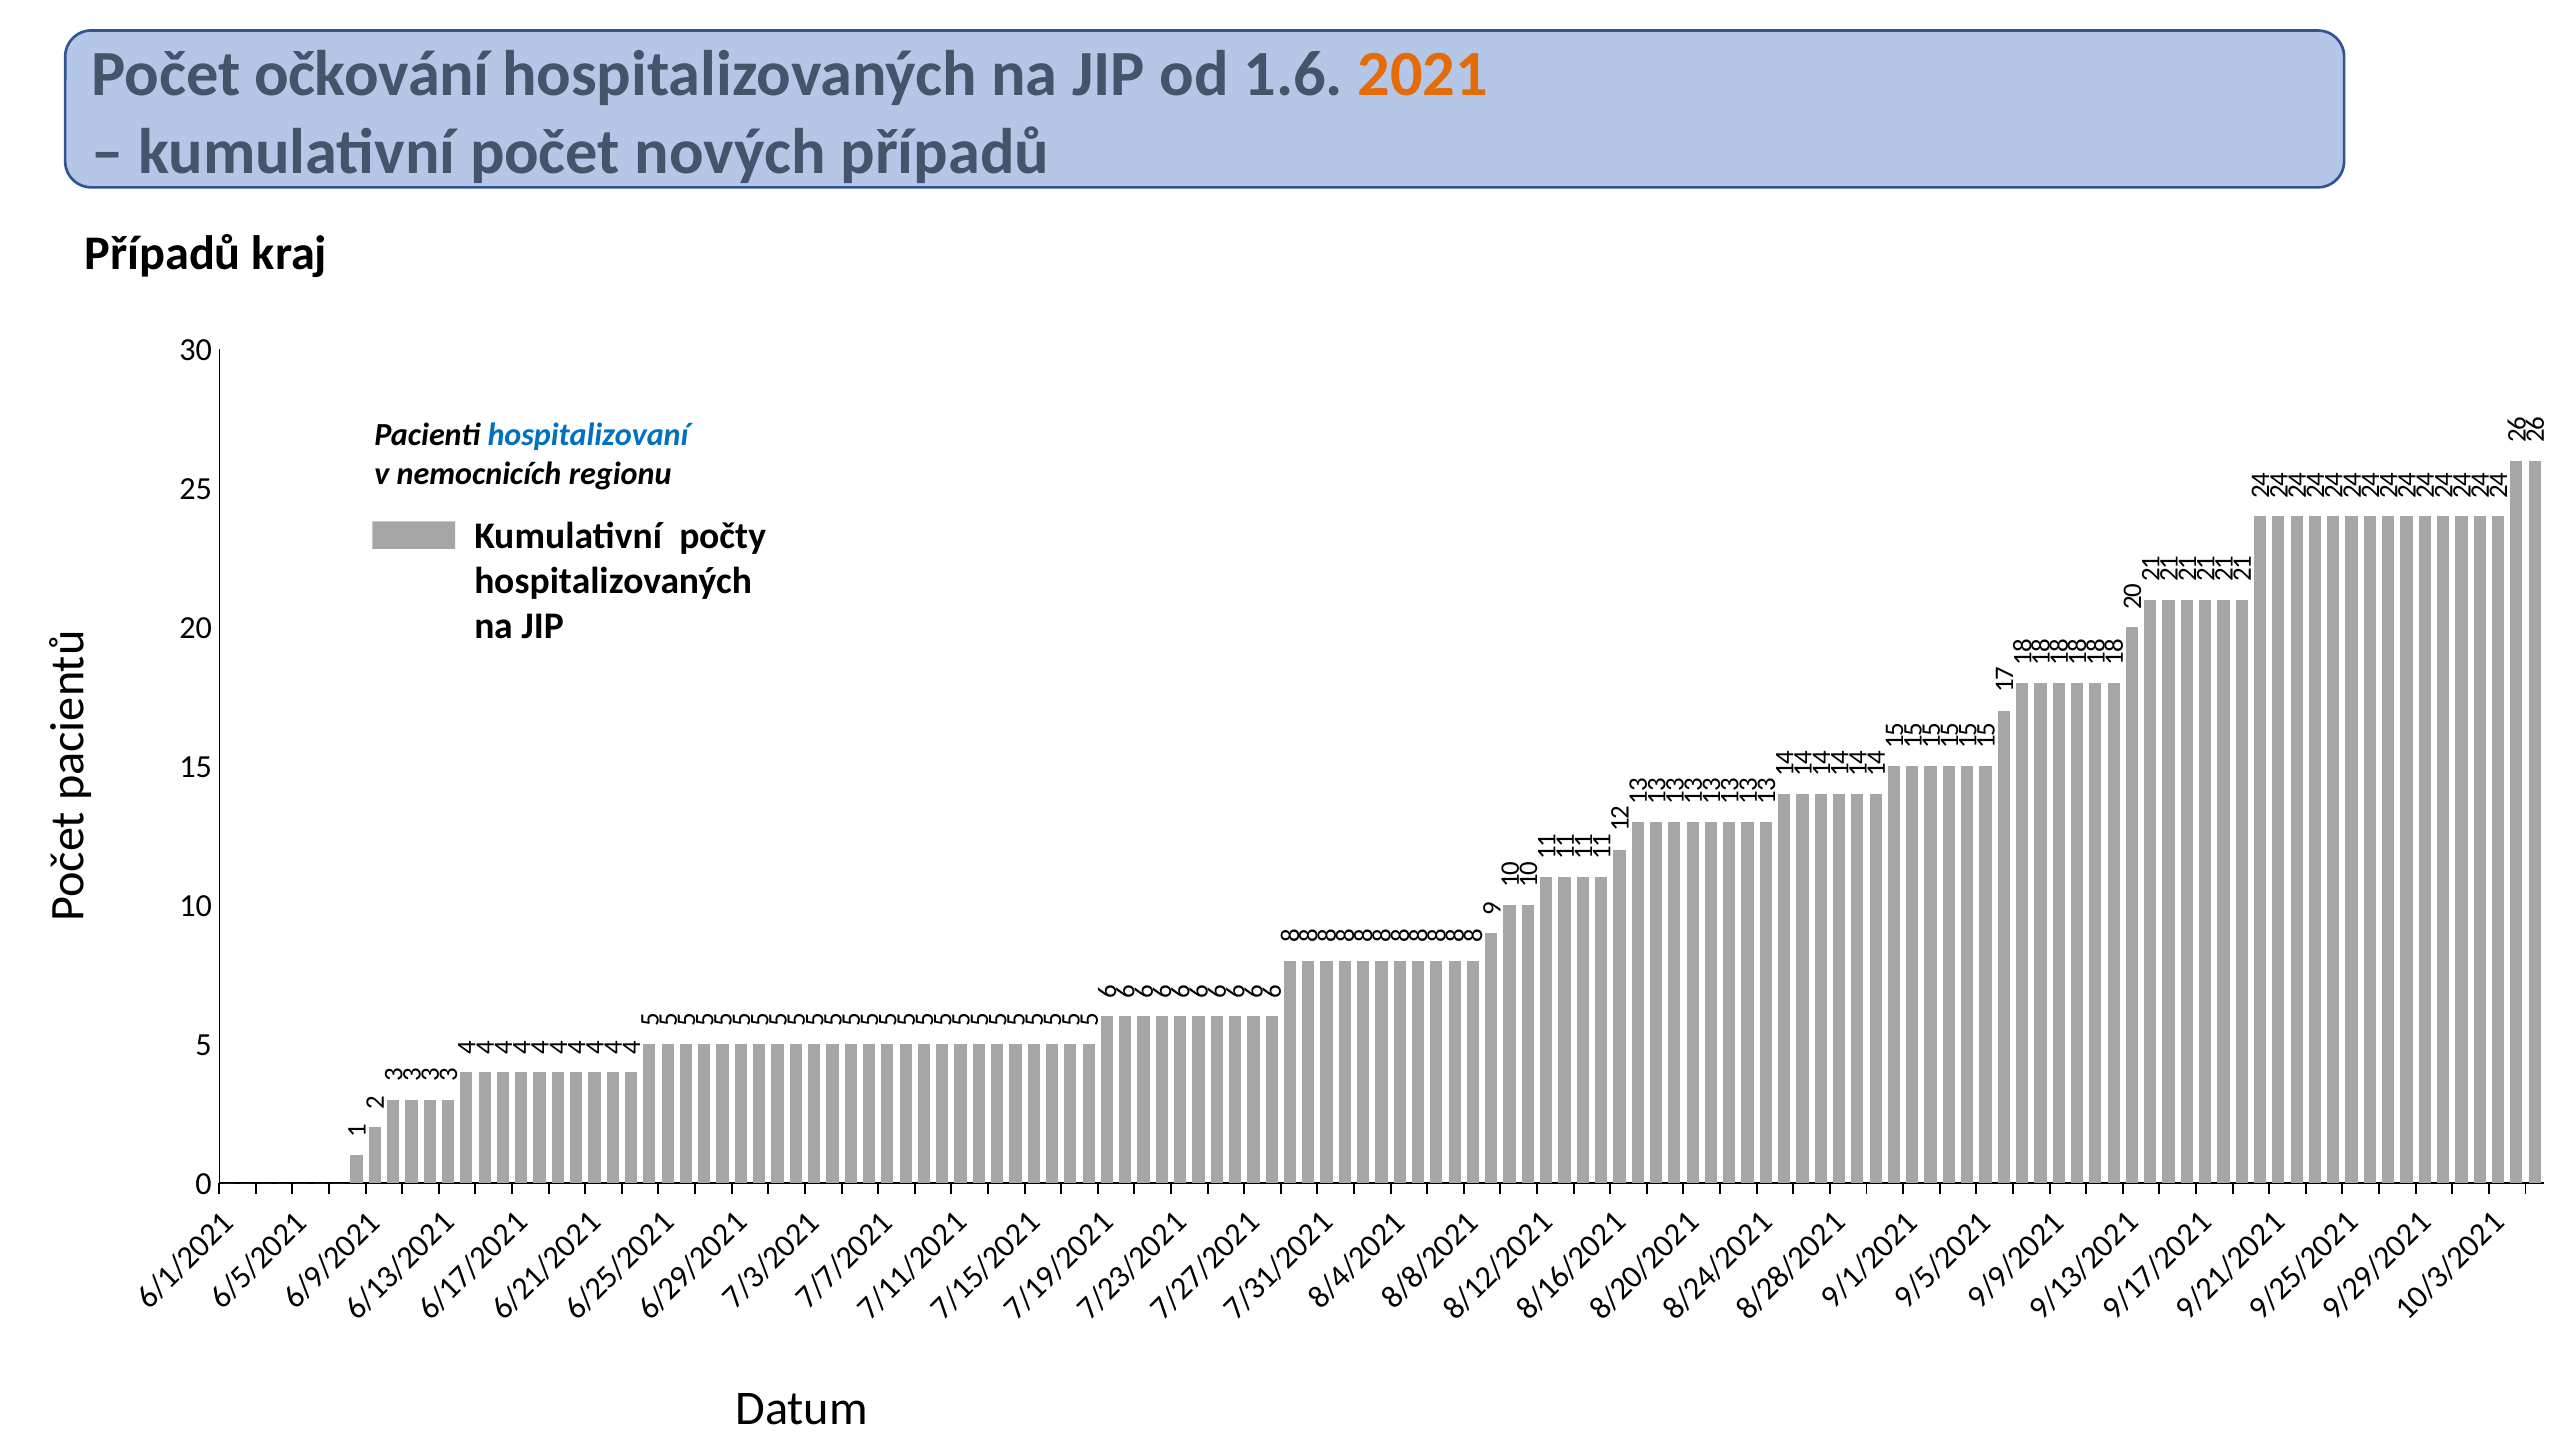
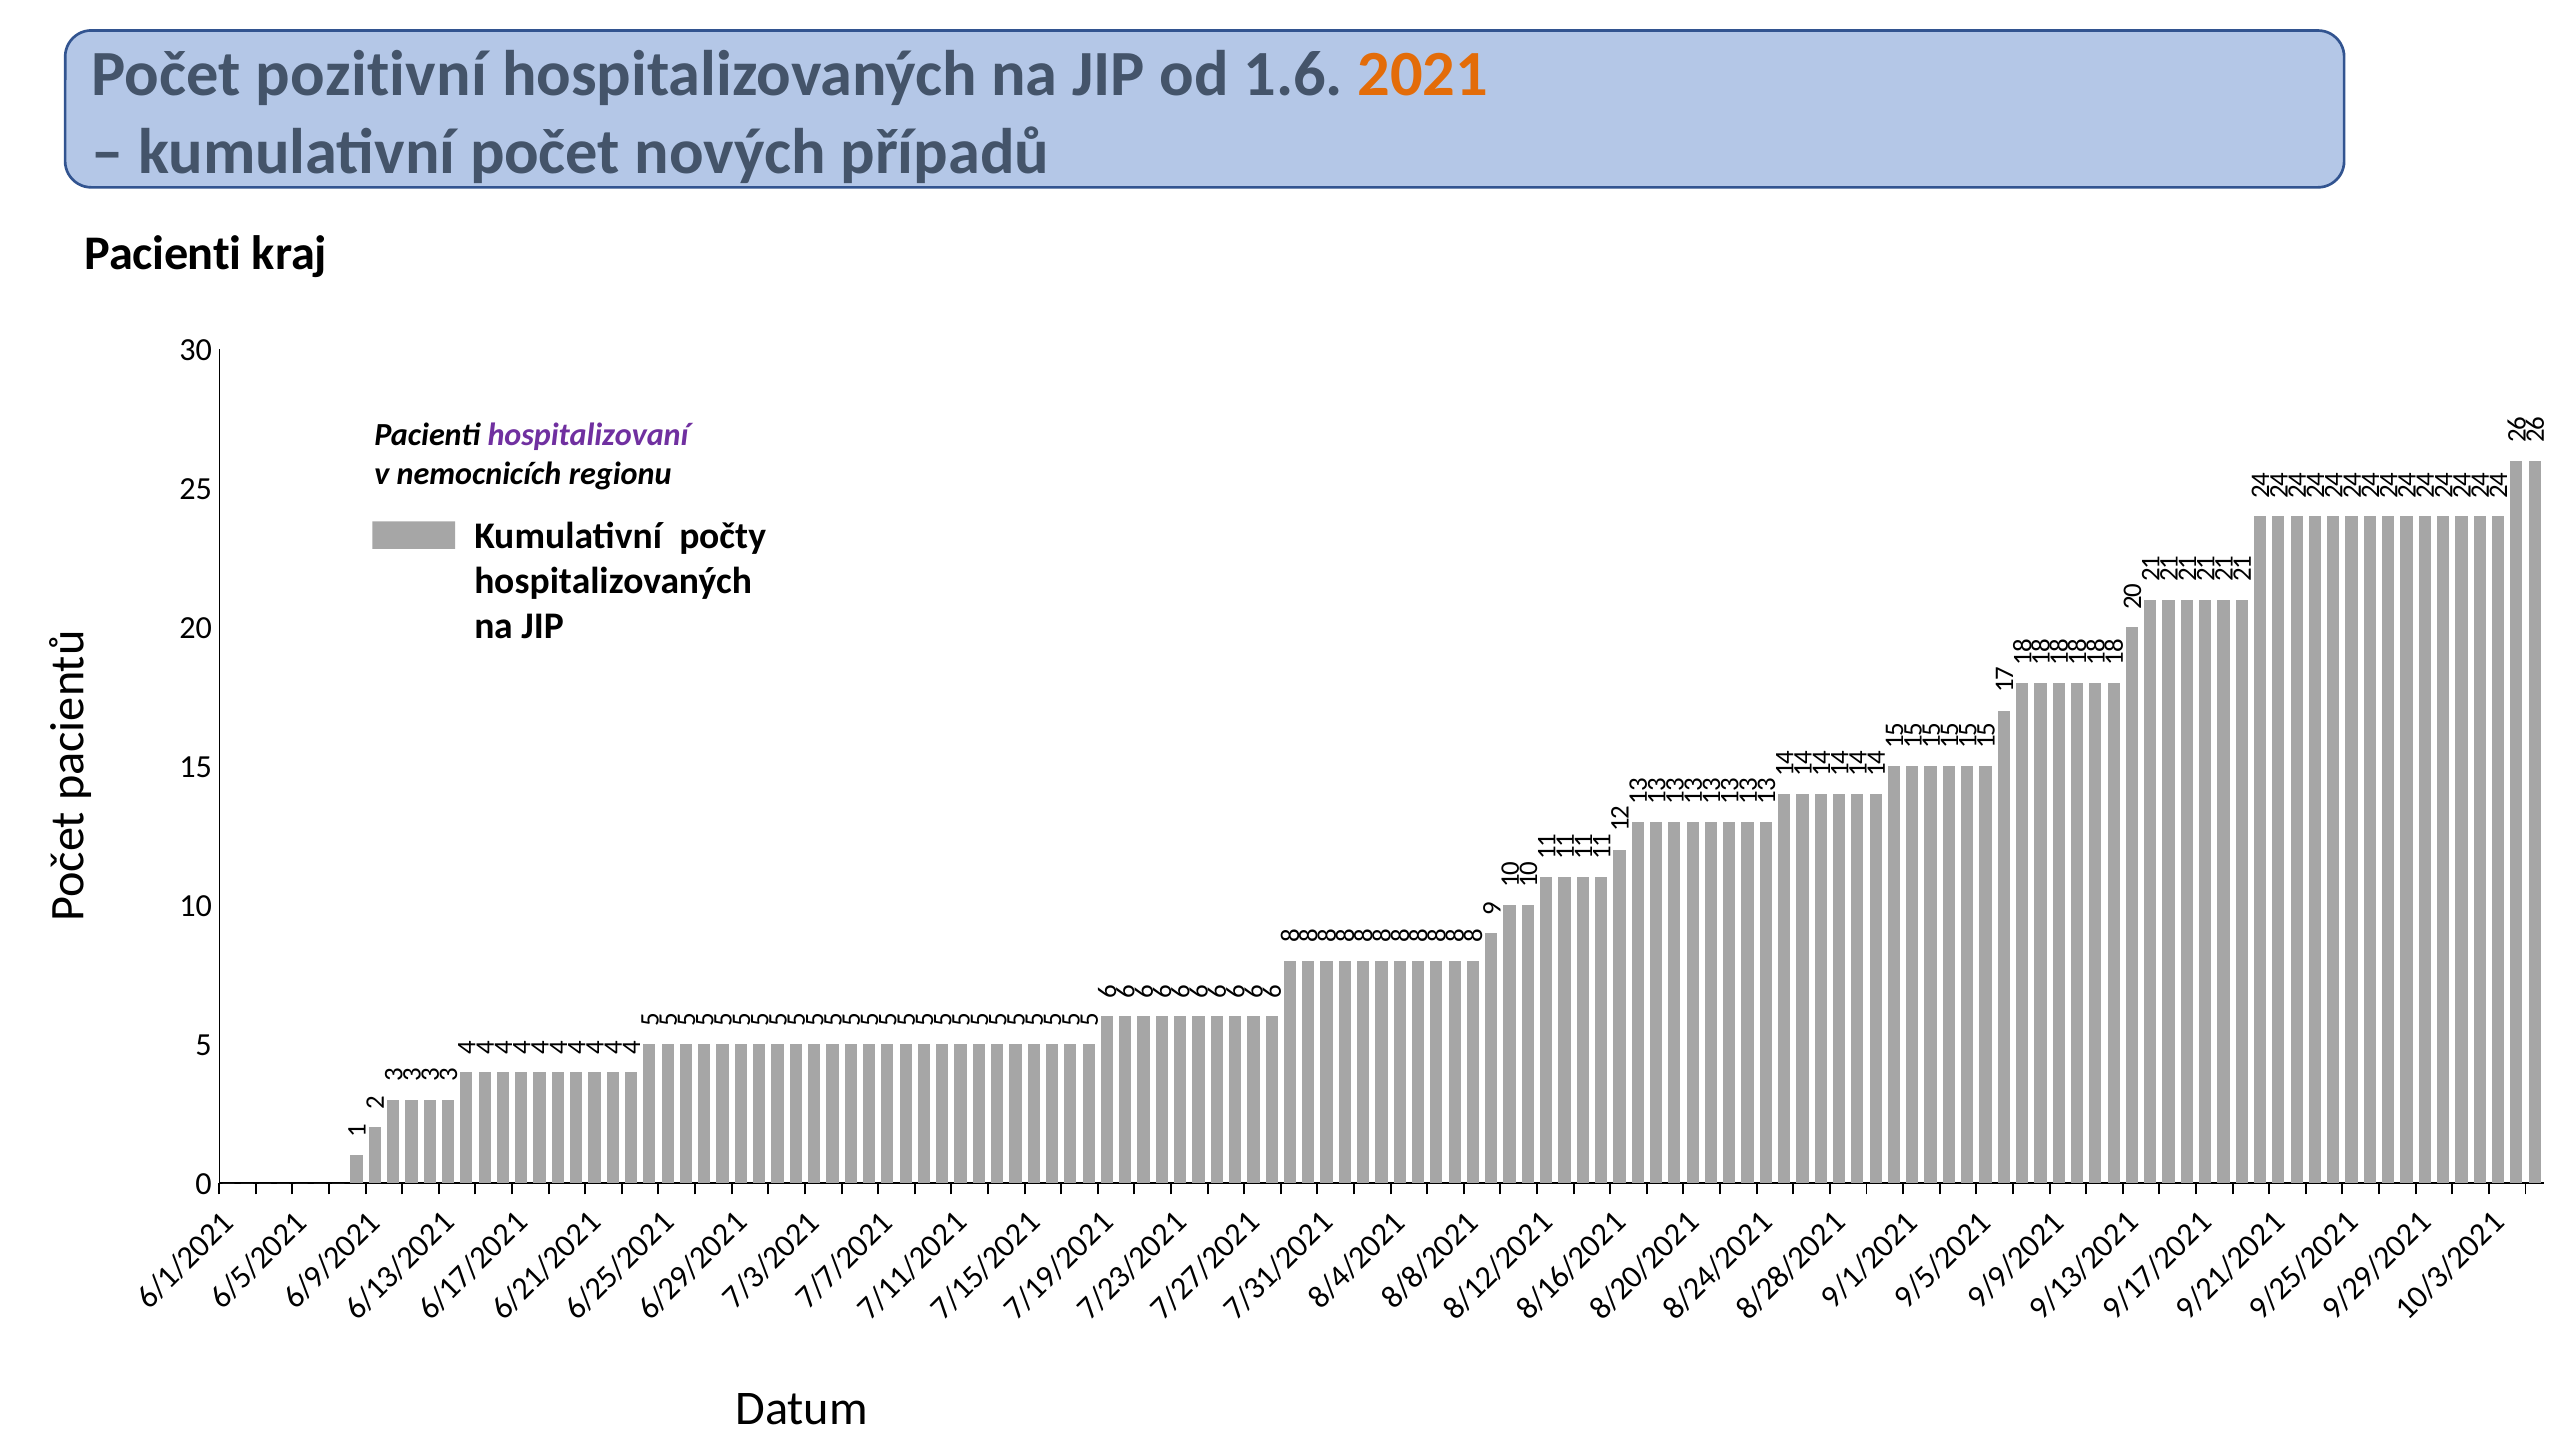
očkování: očkování -> pozitivní
Případů at (163, 254): Případů -> Pacienti
hospitalizovaní colour: blue -> purple
